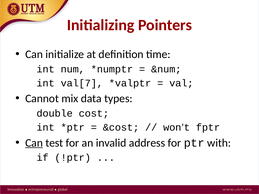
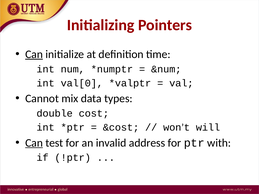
Can at (34, 54) underline: none -> present
val[7: val[7 -> val[0
fptr: fptr -> will
